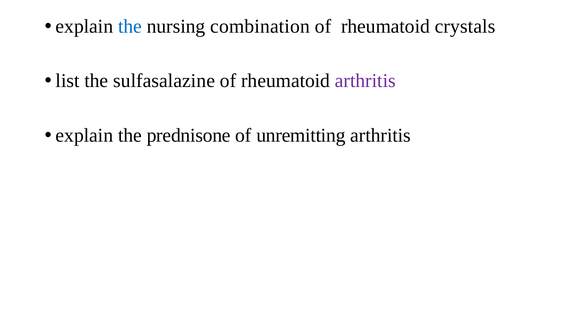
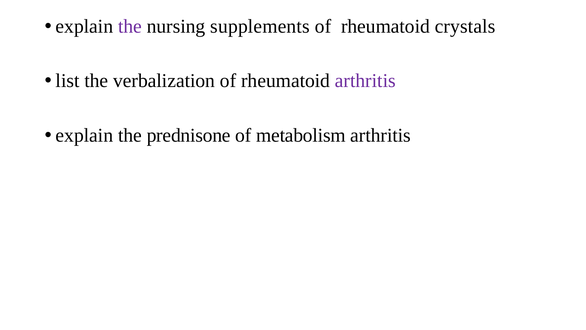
the at (130, 26) colour: blue -> purple
combination: combination -> supplements
sulfasalazine: sulfasalazine -> verbalization
unremitting: unremitting -> metabolism
